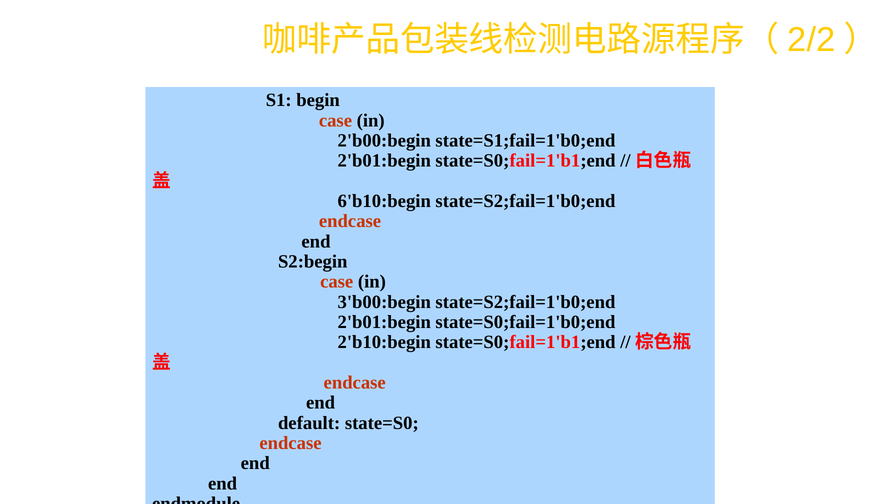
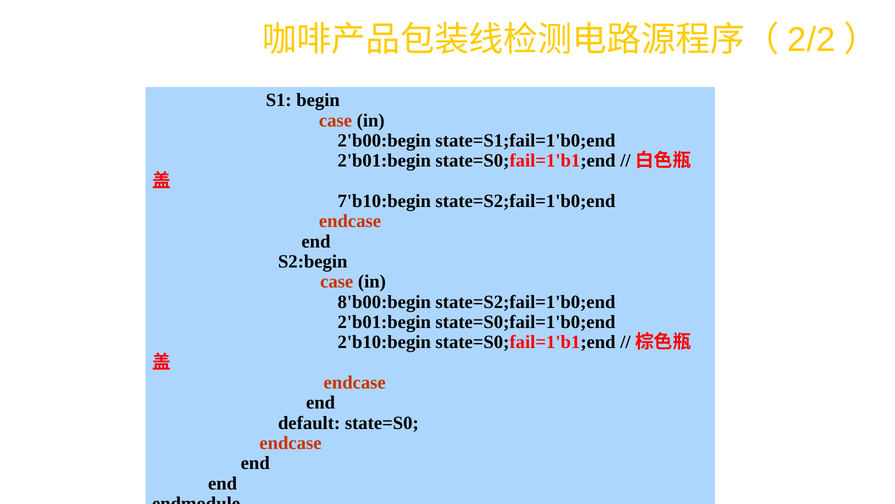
6'b10:begin: 6'b10:begin -> 7'b10:begin
3'b00:begin: 3'b00:begin -> 8'b00:begin
